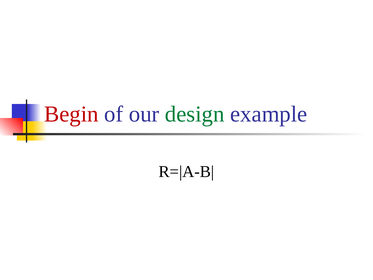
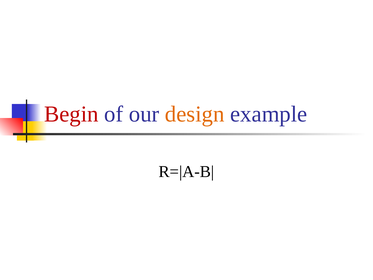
design colour: green -> orange
